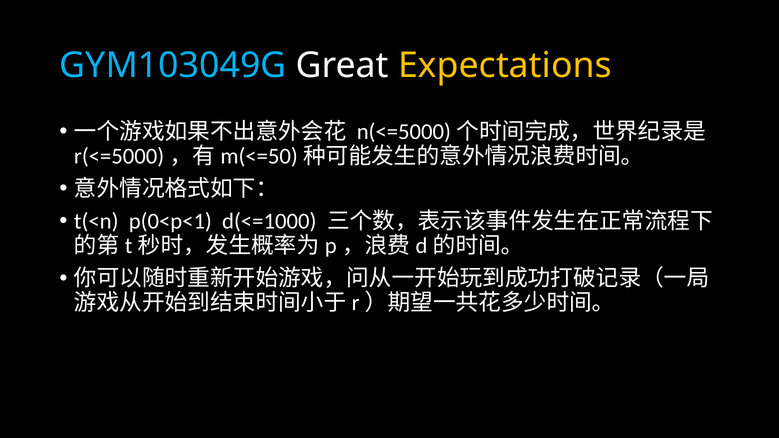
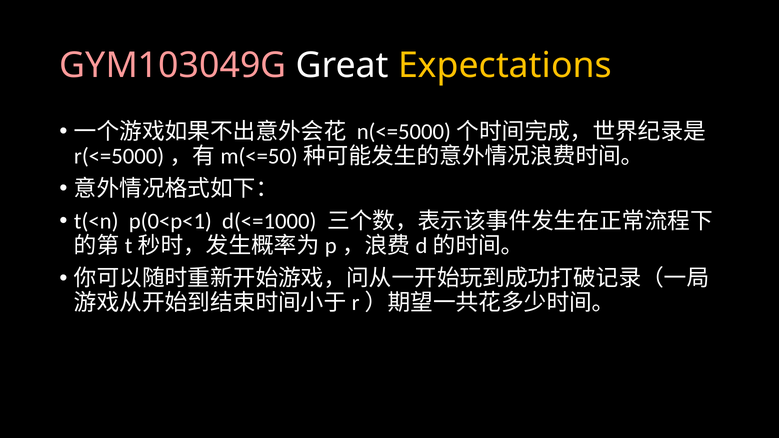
GYM103049G colour: light blue -> pink
